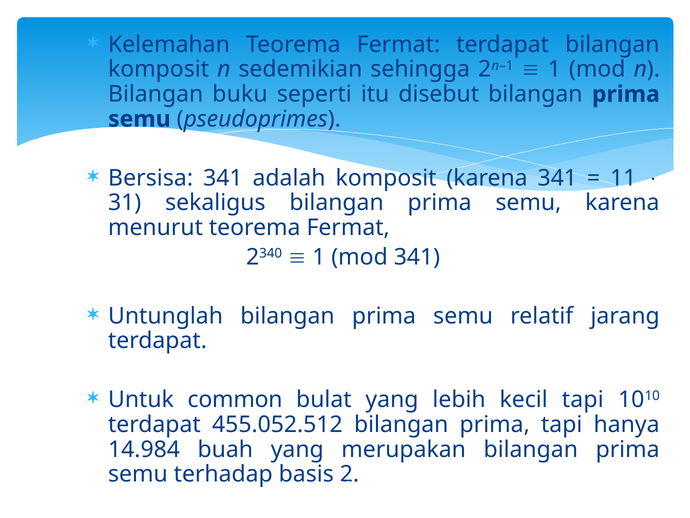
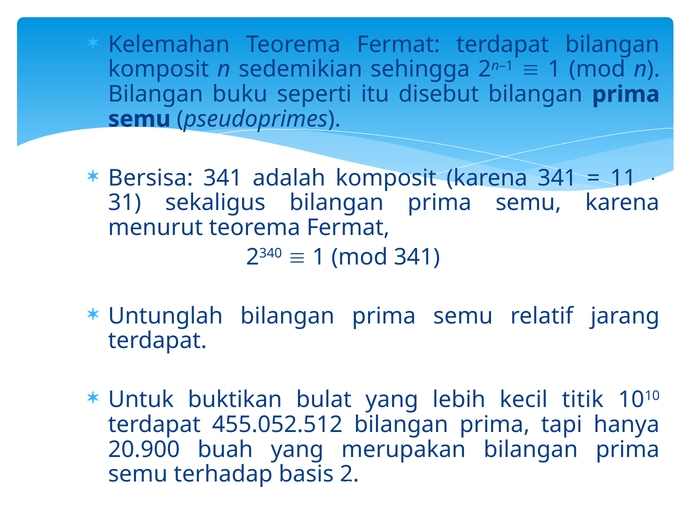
common: common -> buktikan
kecil tapi: tapi -> titik
14.984: 14.984 -> 20.900
